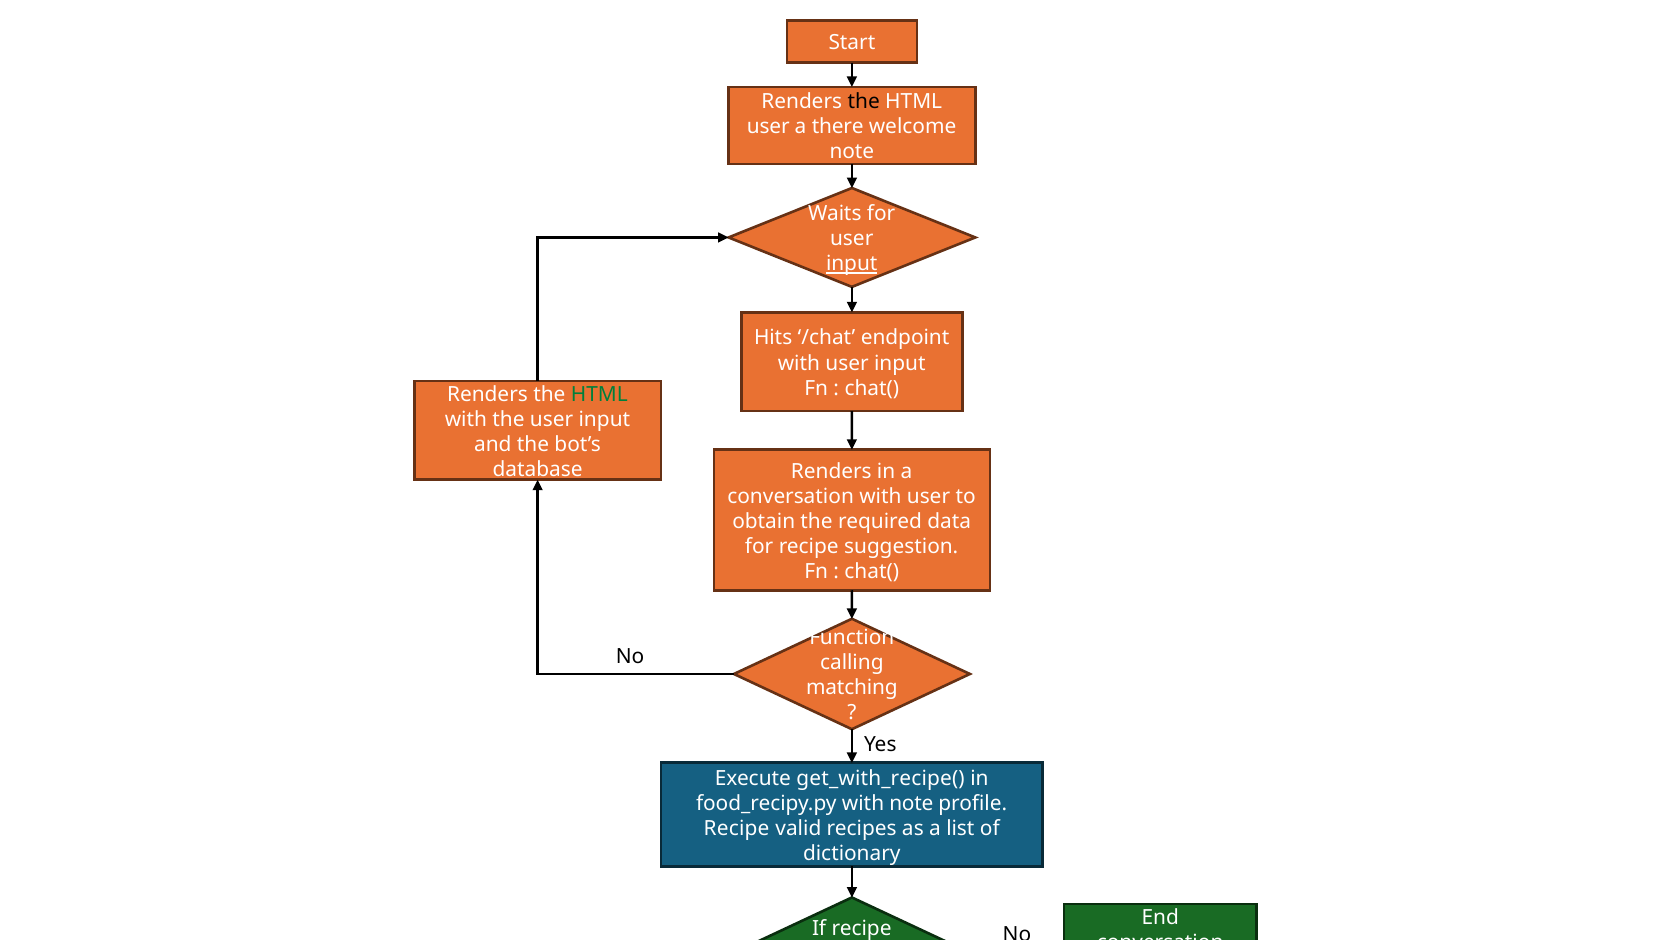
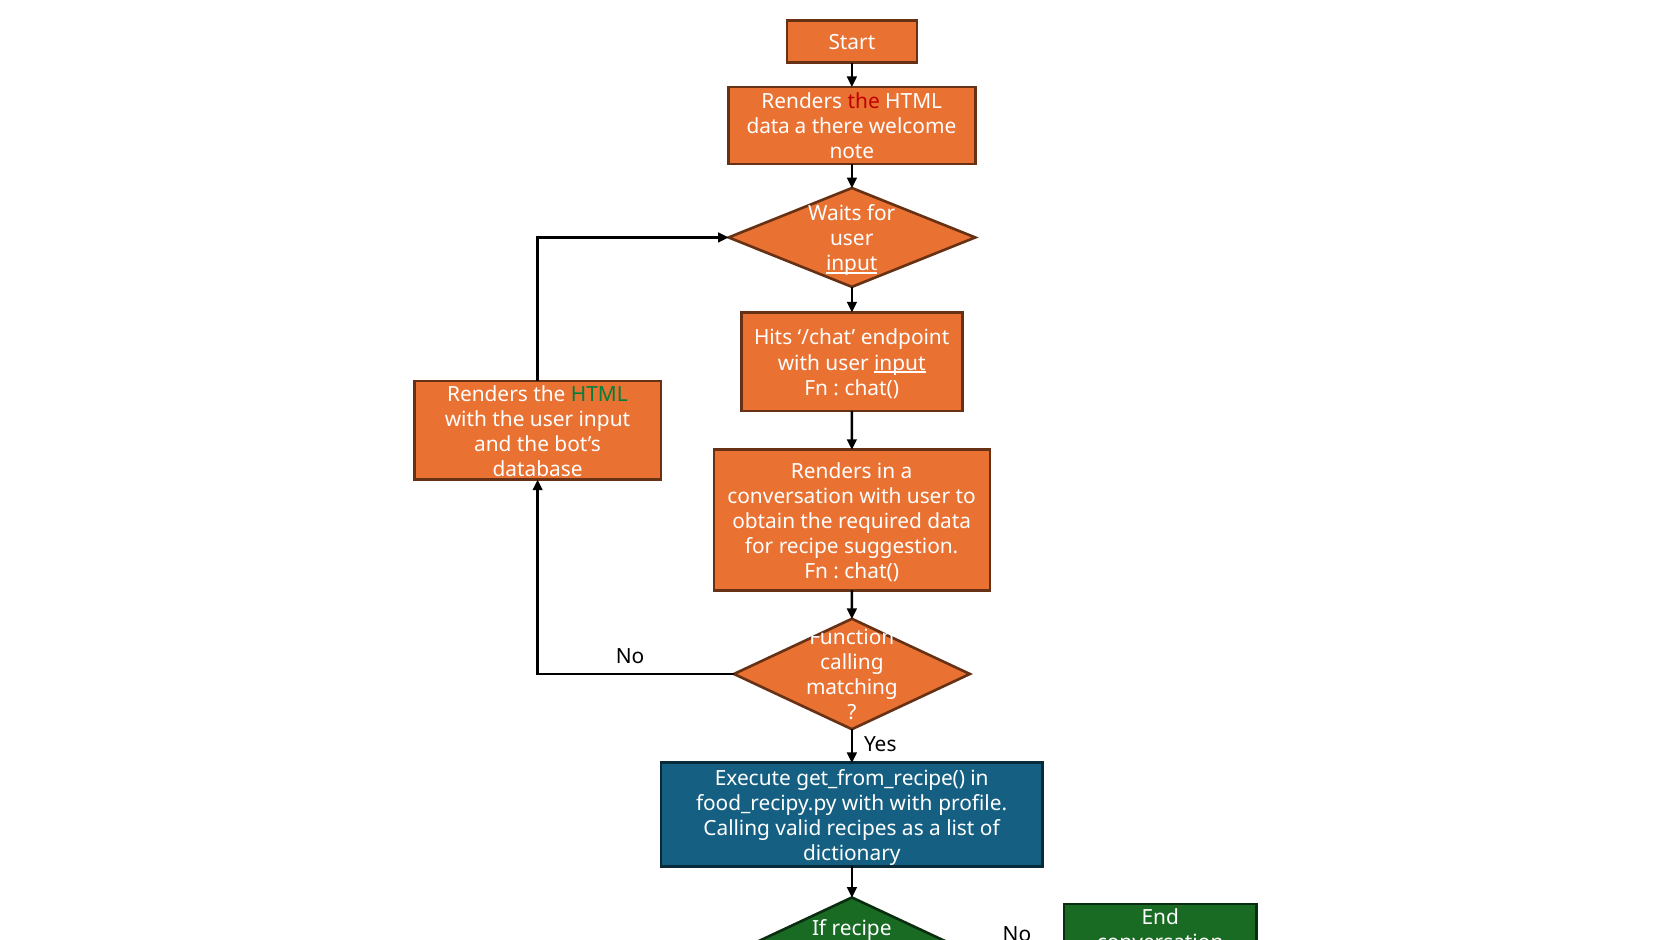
the at (864, 102) colour: black -> red
user at (768, 127): user -> data
input at (900, 363) underline: none -> present
get_with_recipe(: get_with_recipe( -> get_from_recipe(
with note: note -> with
Recipe at (737, 829): Recipe -> Calling
